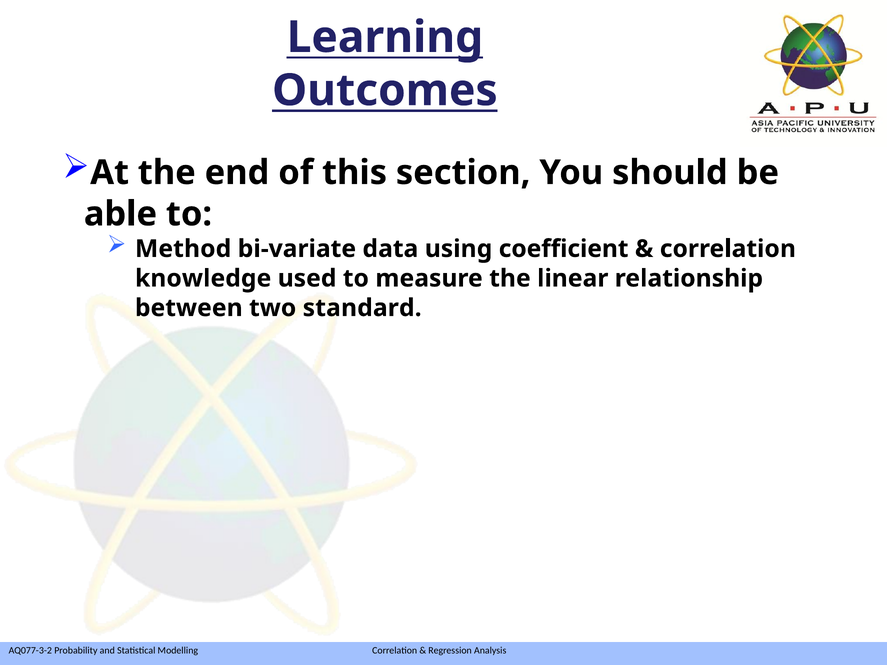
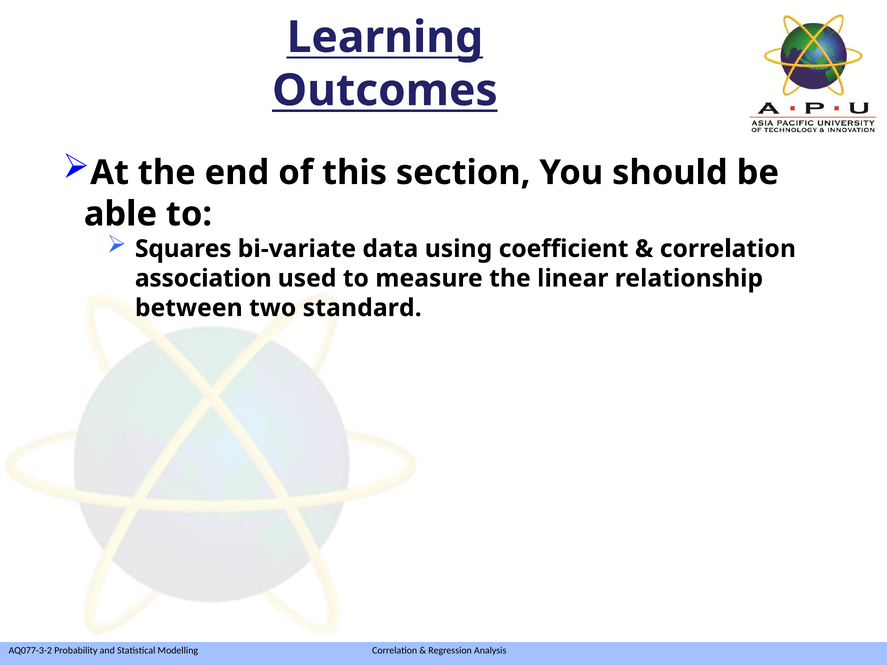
Method: Method -> Squares
knowledge: knowledge -> association
